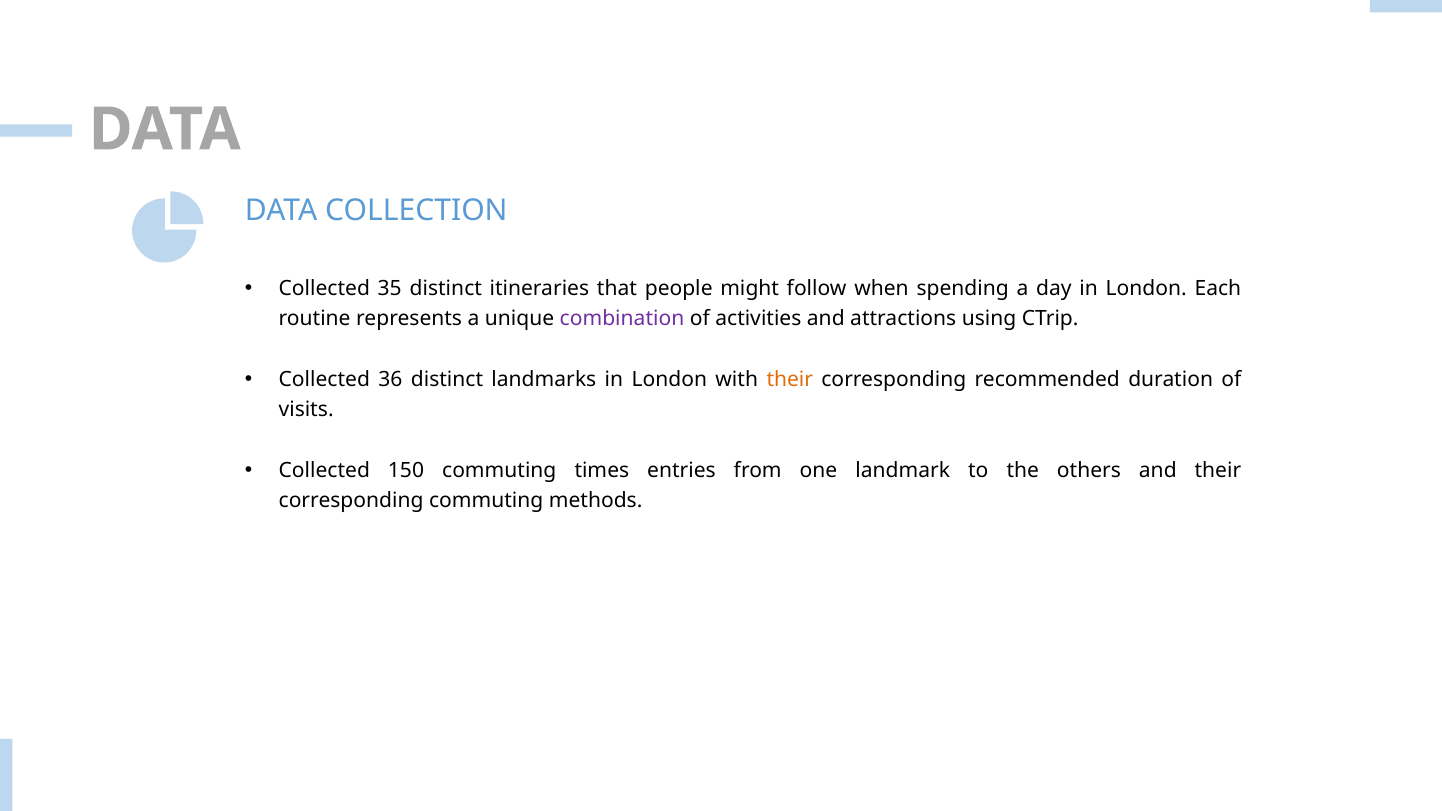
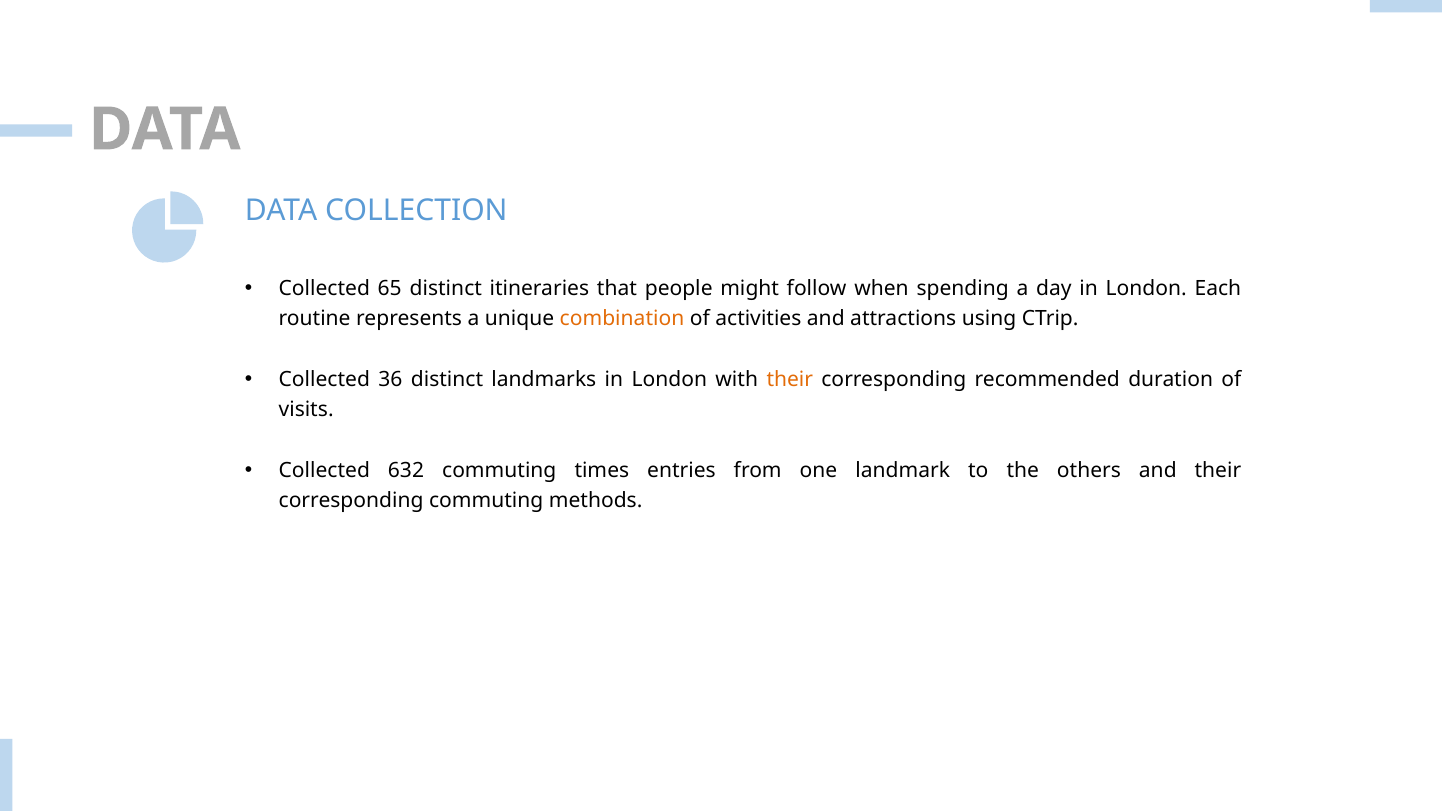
35: 35 -> 65
combination colour: purple -> orange
150: 150 -> 632
